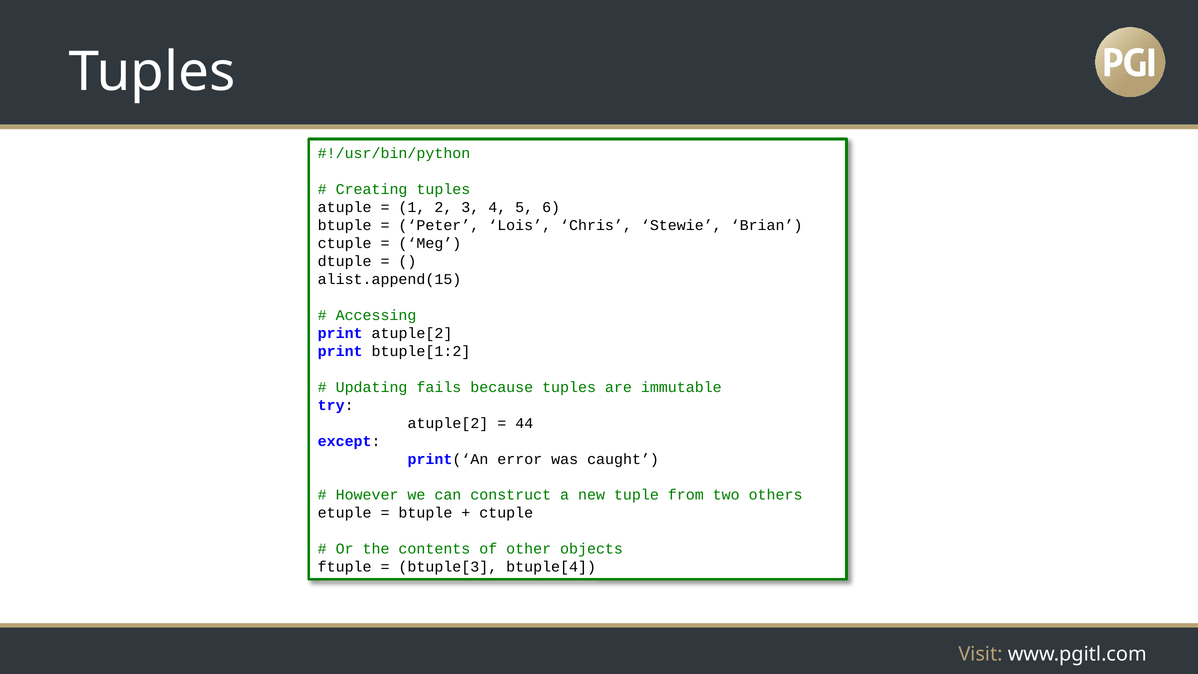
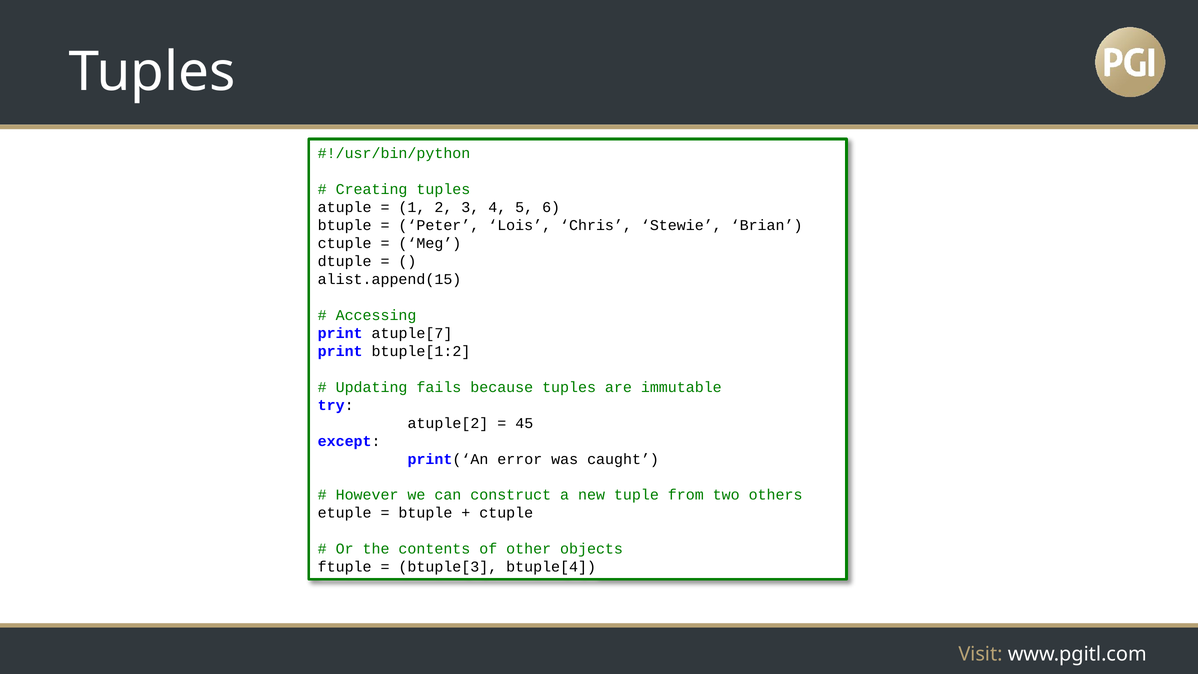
print atuple[2: atuple[2 -> atuple[7
44: 44 -> 45
